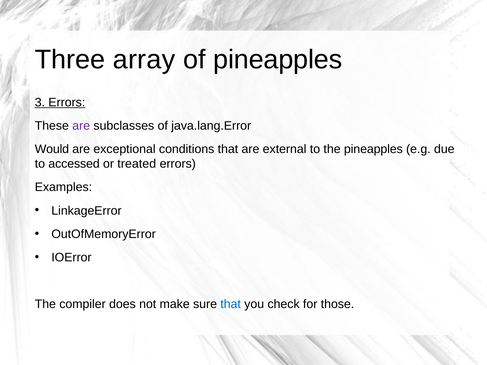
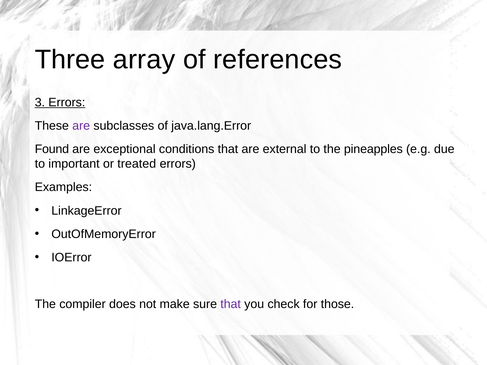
of pineapples: pineapples -> references
Would: Would -> Found
accessed: accessed -> important
that at (231, 304) colour: blue -> purple
